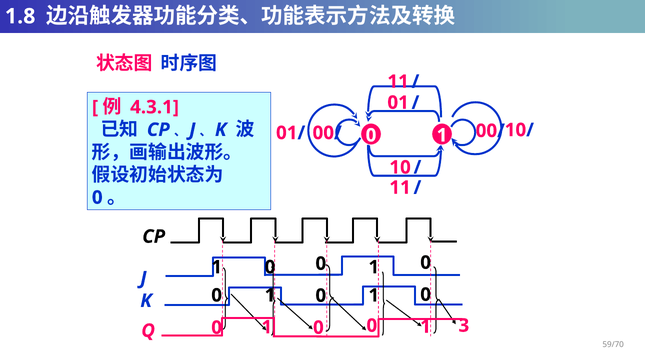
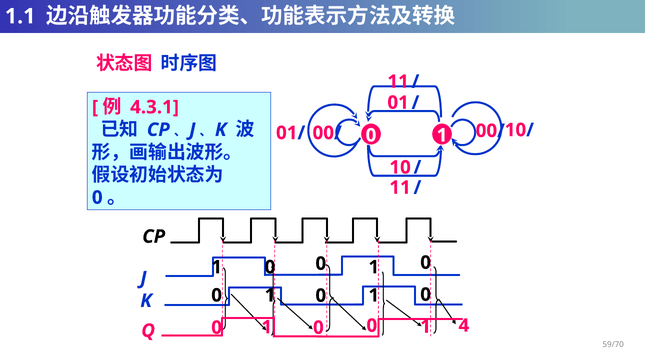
1.8: 1.8 -> 1.1
3: 3 -> 4
